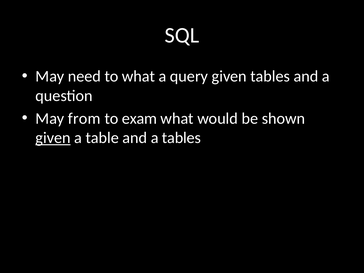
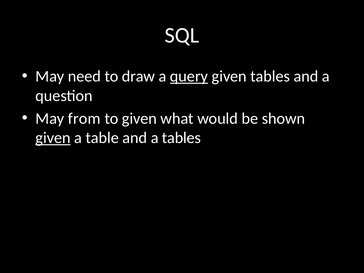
to what: what -> draw
query underline: none -> present
to exam: exam -> given
